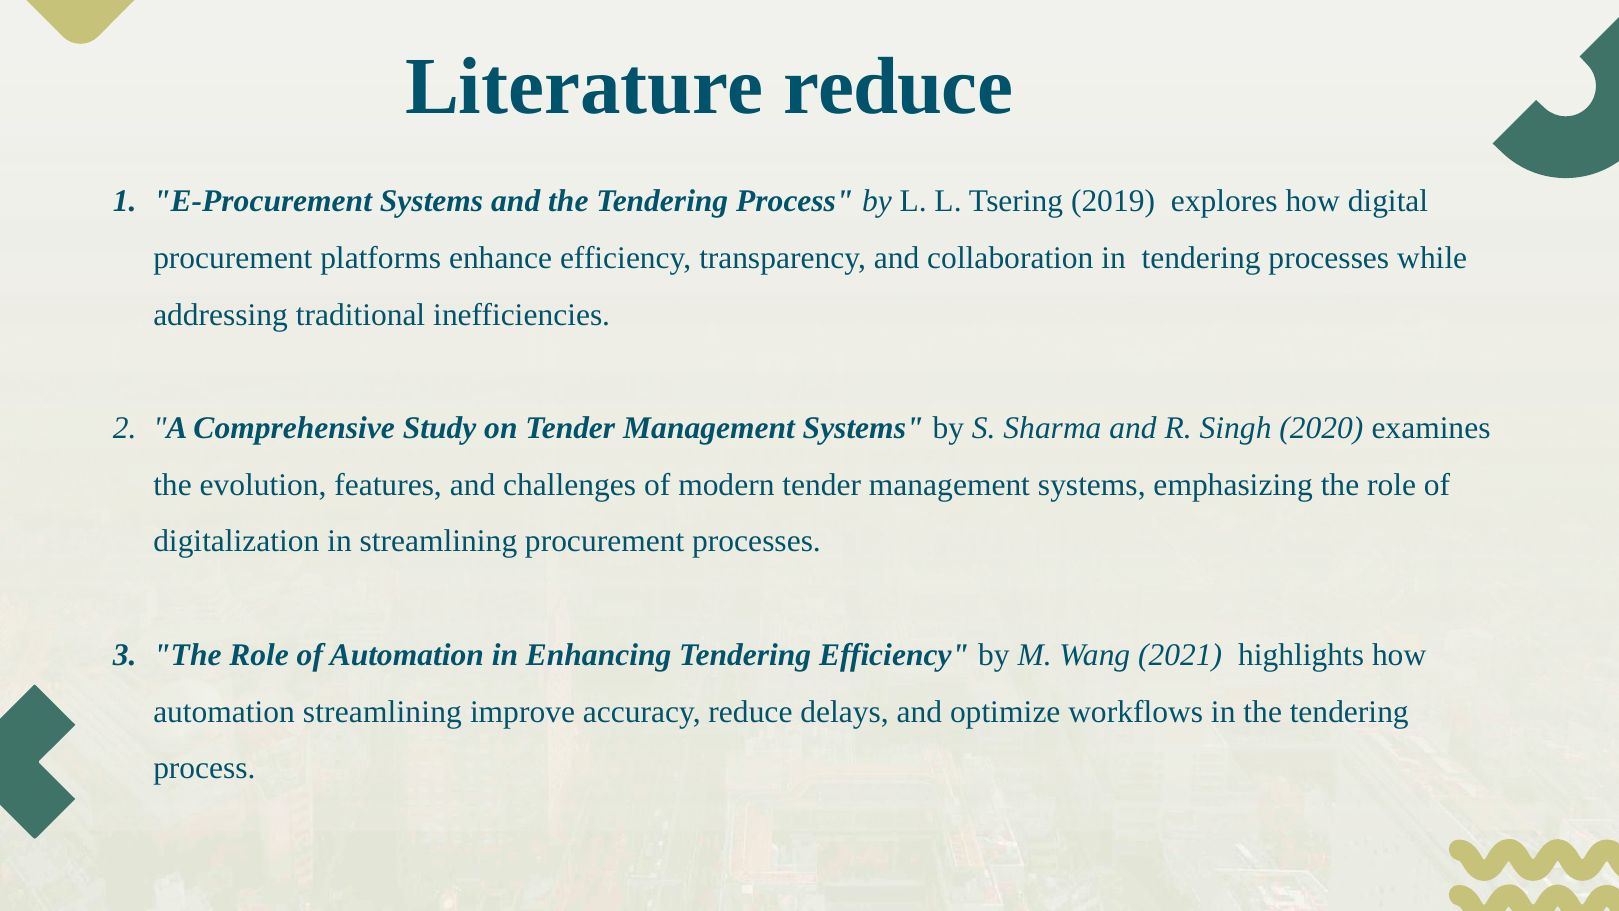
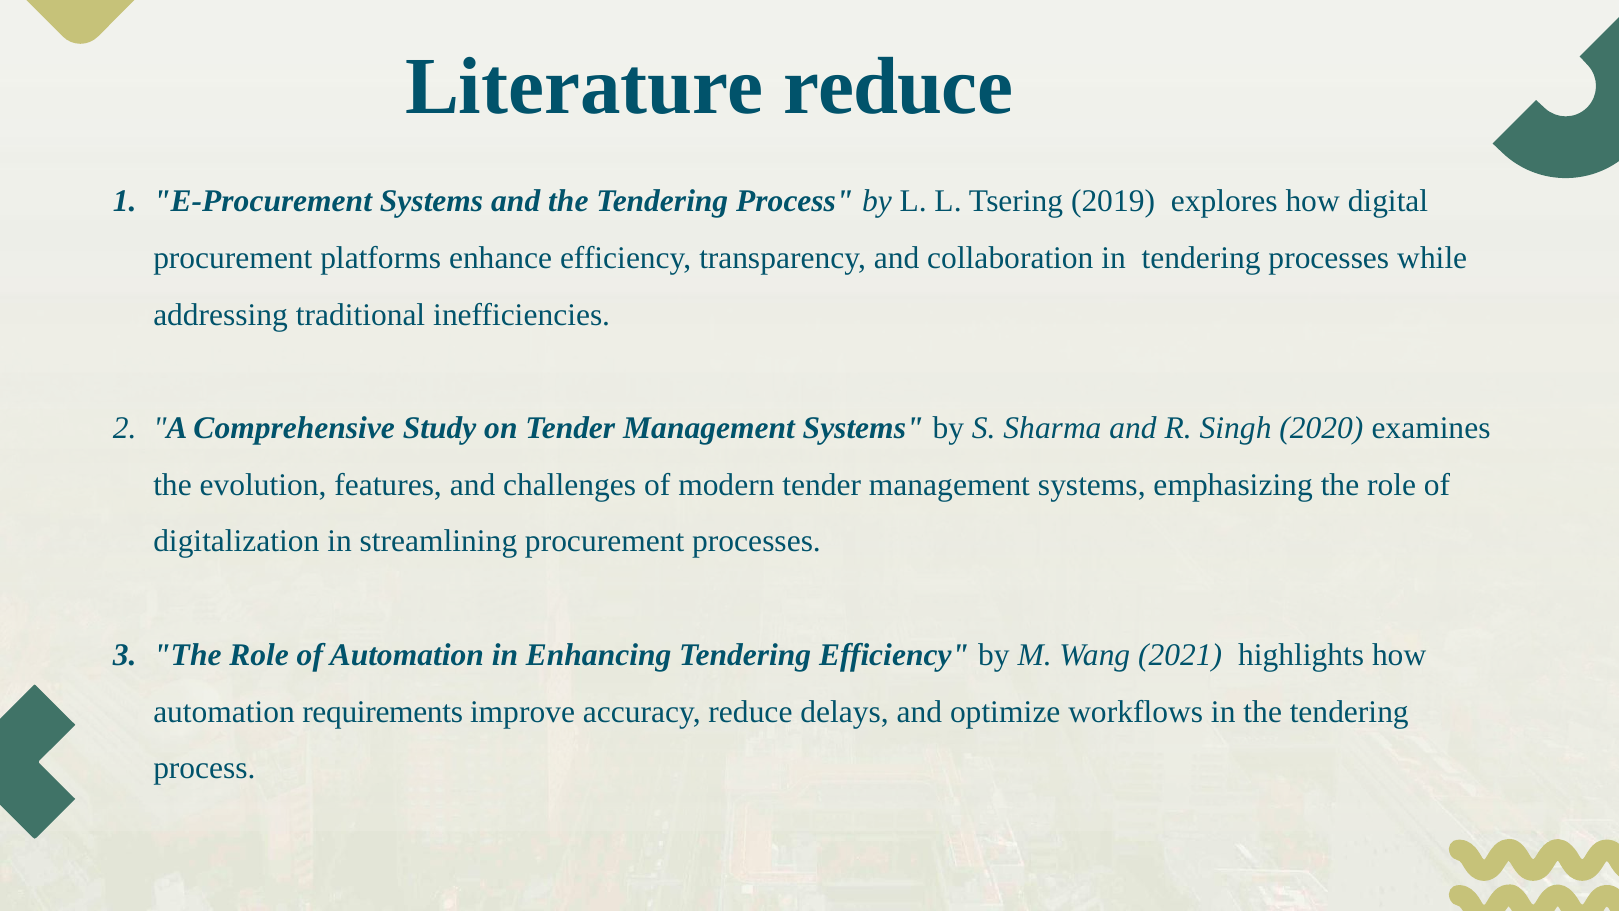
automation streamlining: streamlining -> requirements
